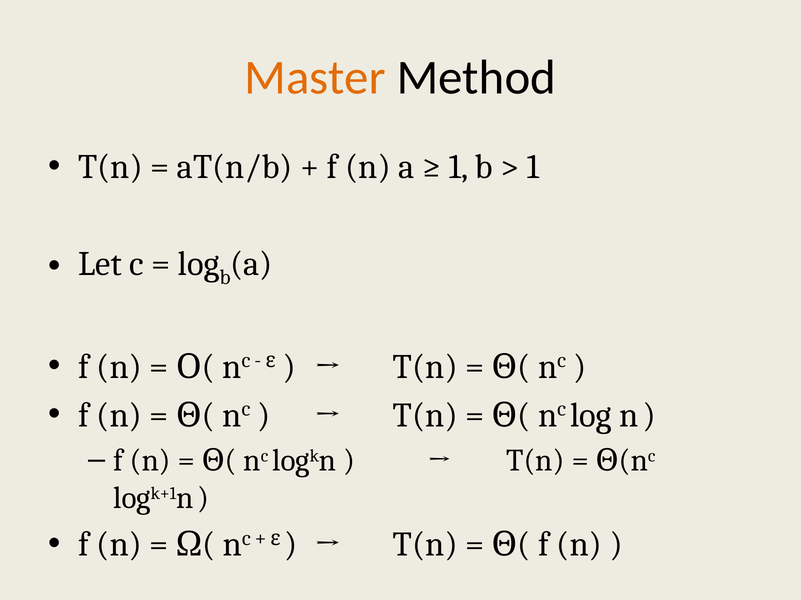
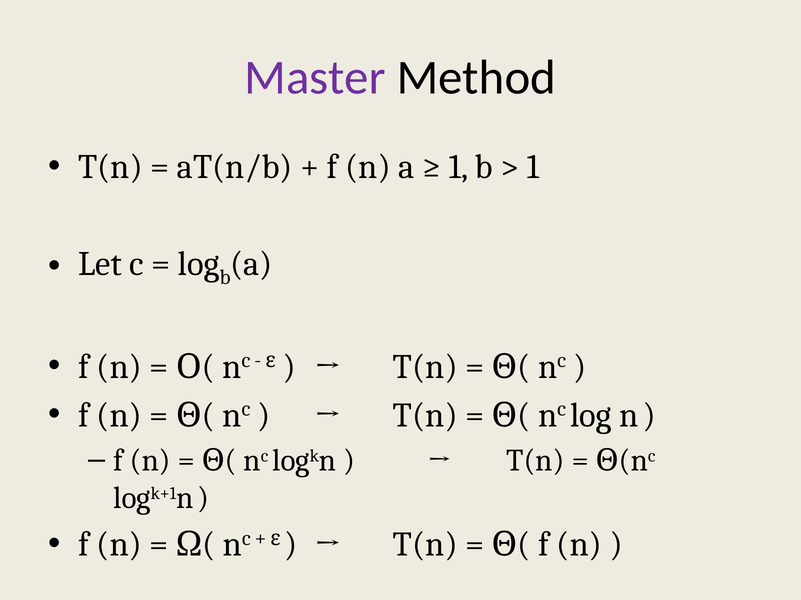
Master colour: orange -> purple
